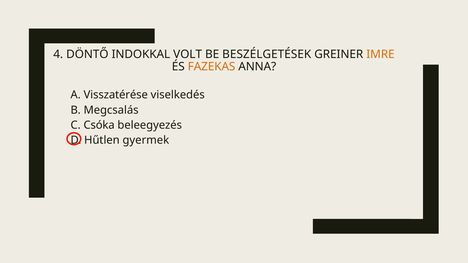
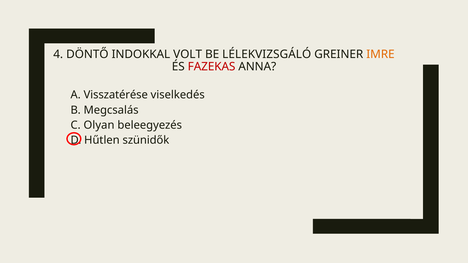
BESZÉLGETÉSEK: BESZÉLGETÉSEK -> LÉLEKVIZSGÁLÓ
FAZEKAS colour: orange -> red
Csóka: Csóka -> Olyan
gyermek: gyermek -> szünidők
